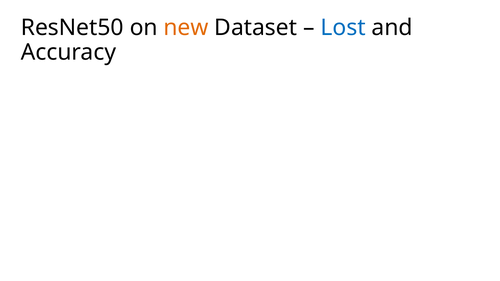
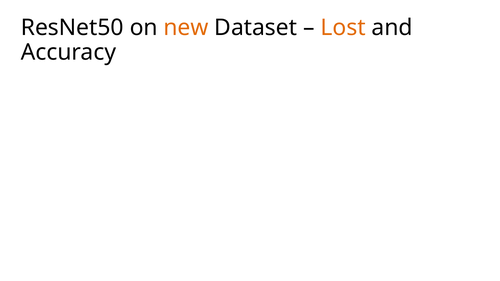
Lost colour: blue -> orange
